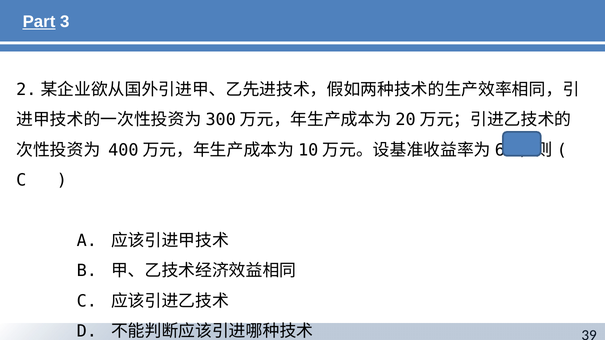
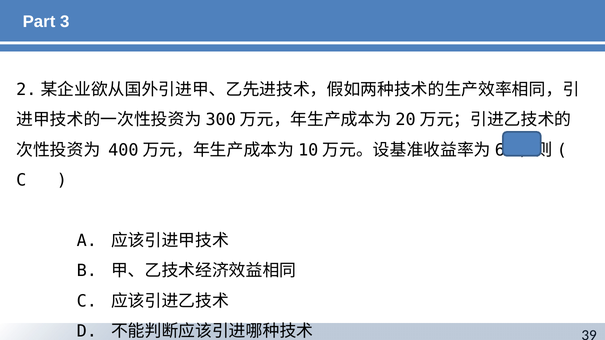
Part underline: present -> none
